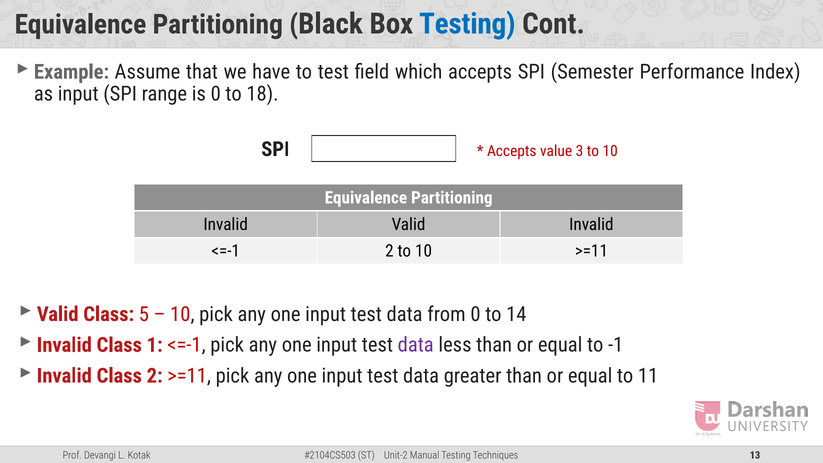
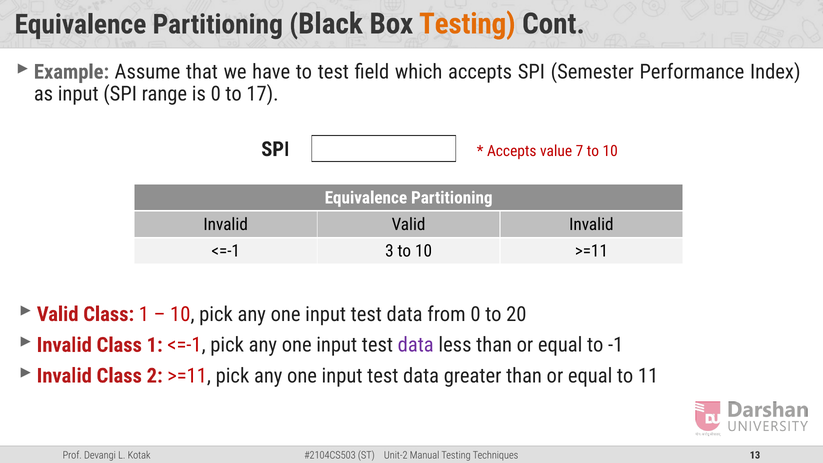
Testing at (467, 24) colour: blue -> orange
18: 18 -> 17
3: 3 -> 7
<=-1 2: 2 -> 3
Valid Class 5: 5 -> 1
14: 14 -> 20
